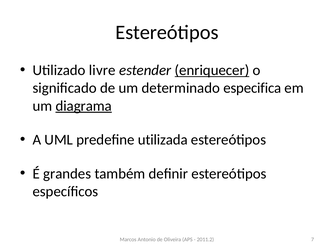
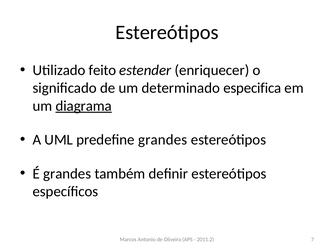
livre: livre -> feito
enriquecer underline: present -> none
predefine utilizada: utilizada -> grandes
